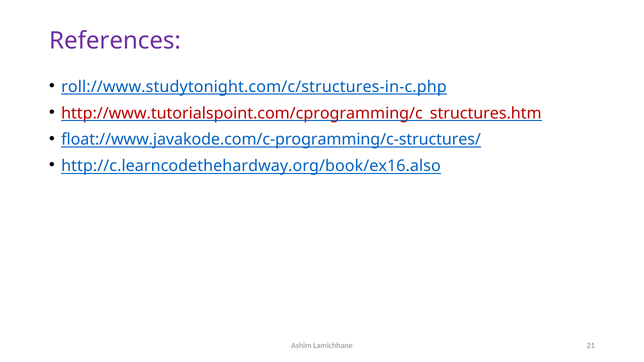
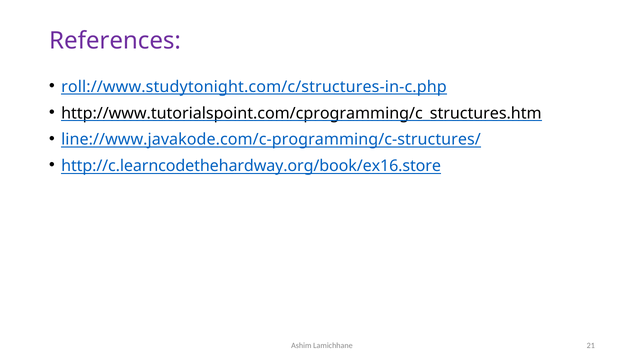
http://www.tutorialspoint.com/cprogramming/c_structures.htm colour: red -> black
float://www.javakode.com/c-programming/c-structures/: float://www.javakode.com/c-programming/c-structures/ -> line://www.javakode.com/c-programming/c-structures/
http://c.learncodethehardway.org/book/ex16.also: http://c.learncodethehardway.org/book/ex16.also -> http://c.learncodethehardway.org/book/ex16.store
